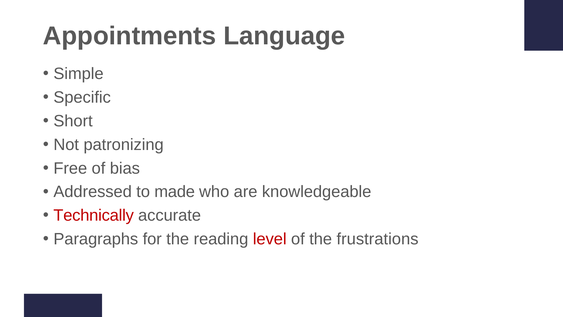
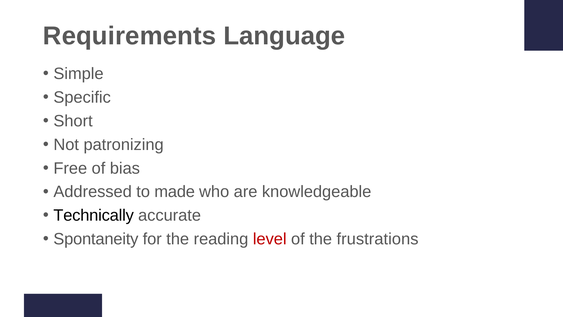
Appointments: Appointments -> Requirements
Technically colour: red -> black
Paragraphs: Paragraphs -> Spontaneity
